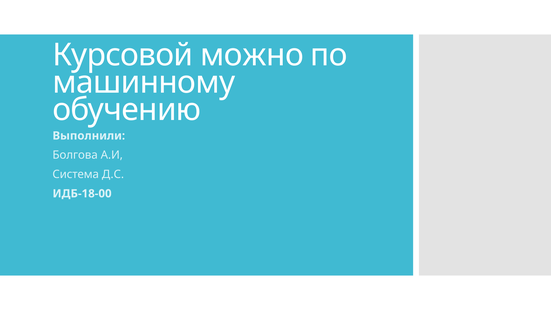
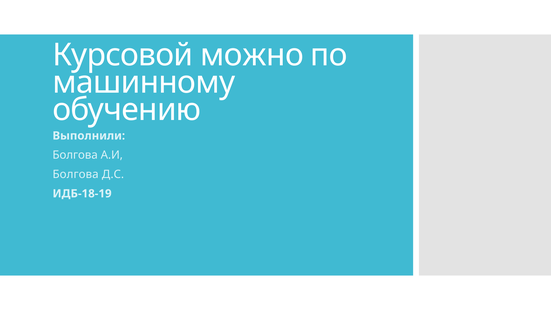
Система at (76, 174): Система -> Болгова
ИДБ-18-00: ИДБ-18-00 -> ИДБ-18-19
